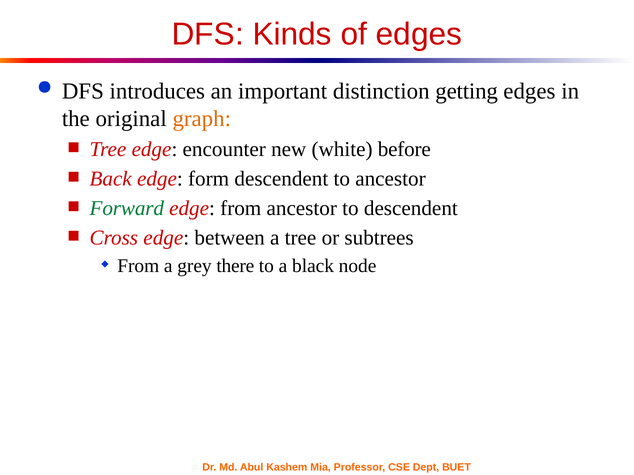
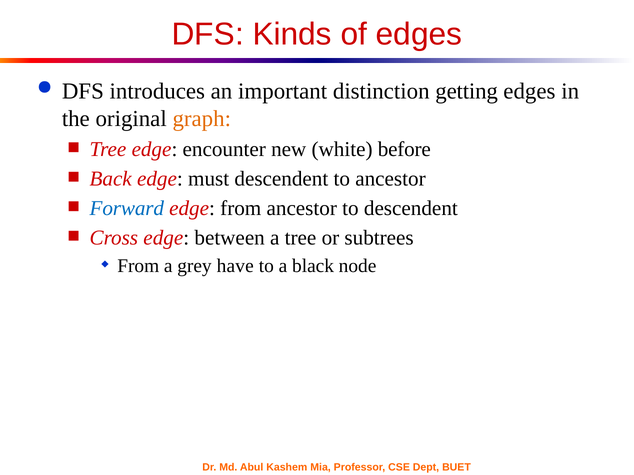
form: form -> must
Forward colour: green -> blue
there: there -> have
